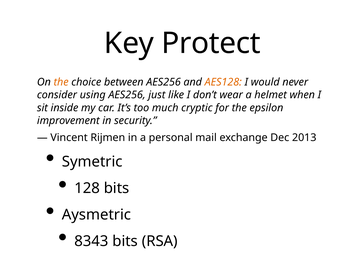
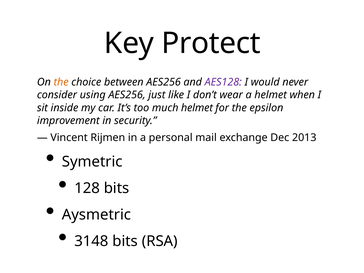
AES128 colour: orange -> purple
much cryptic: cryptic -> helmet
8343: 8343 -> 3148
